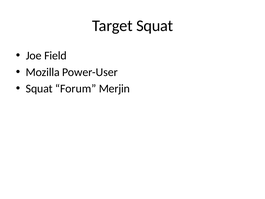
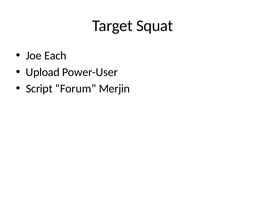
Field: Field -> Each
Mozilla: Mozilla -> Upload
Squat at (39, 89): Squat -> Script
